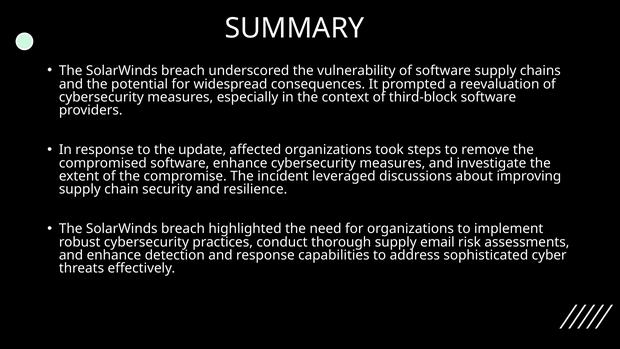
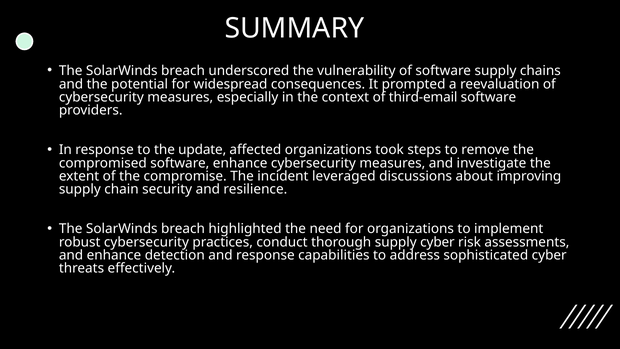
third-block: third-block -> third-email
supply email: email -> cyber
